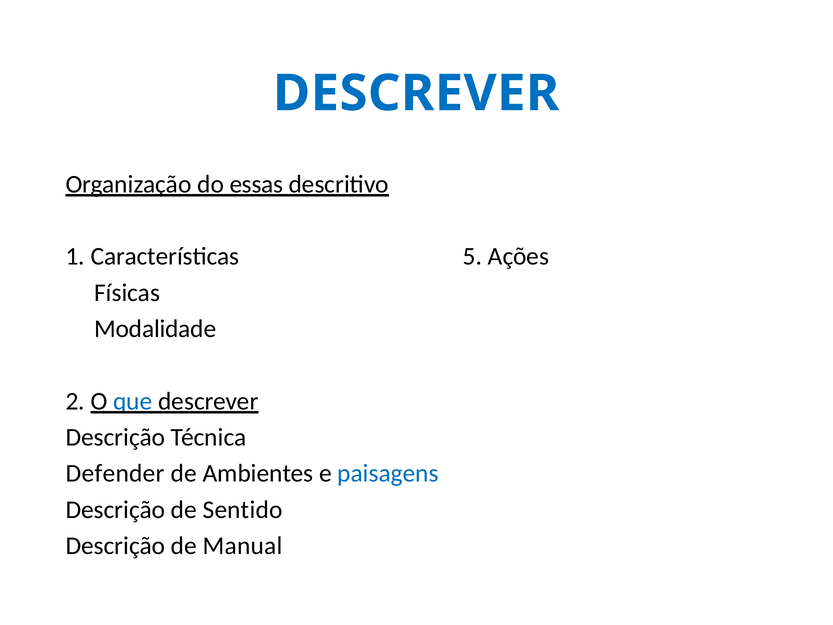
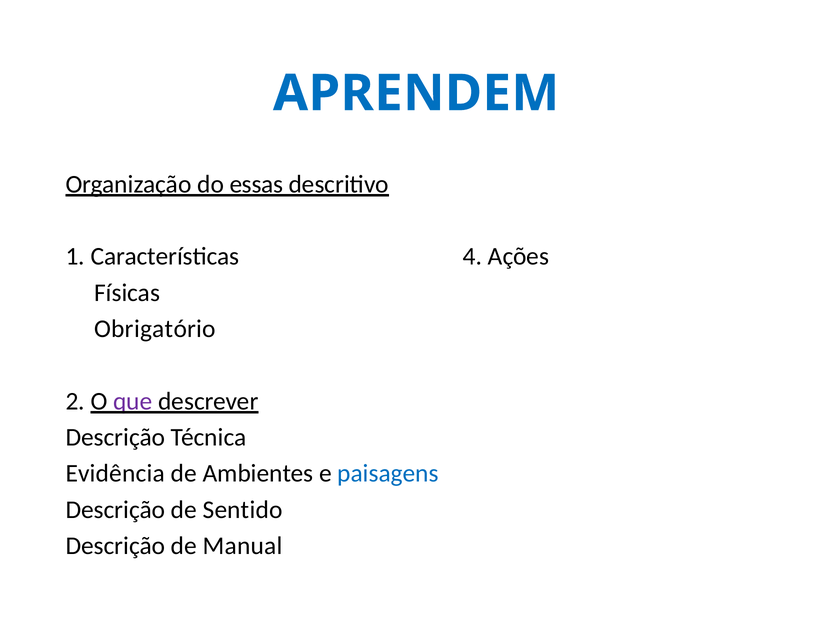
DESCREVER at (416, 93): DESCREVER -> APRENDEM
5: 5 -> 4
Modalidade: Modalidade -> Obrigatório
que colour: blue -> purple
Defender: Defender -> Evidência
